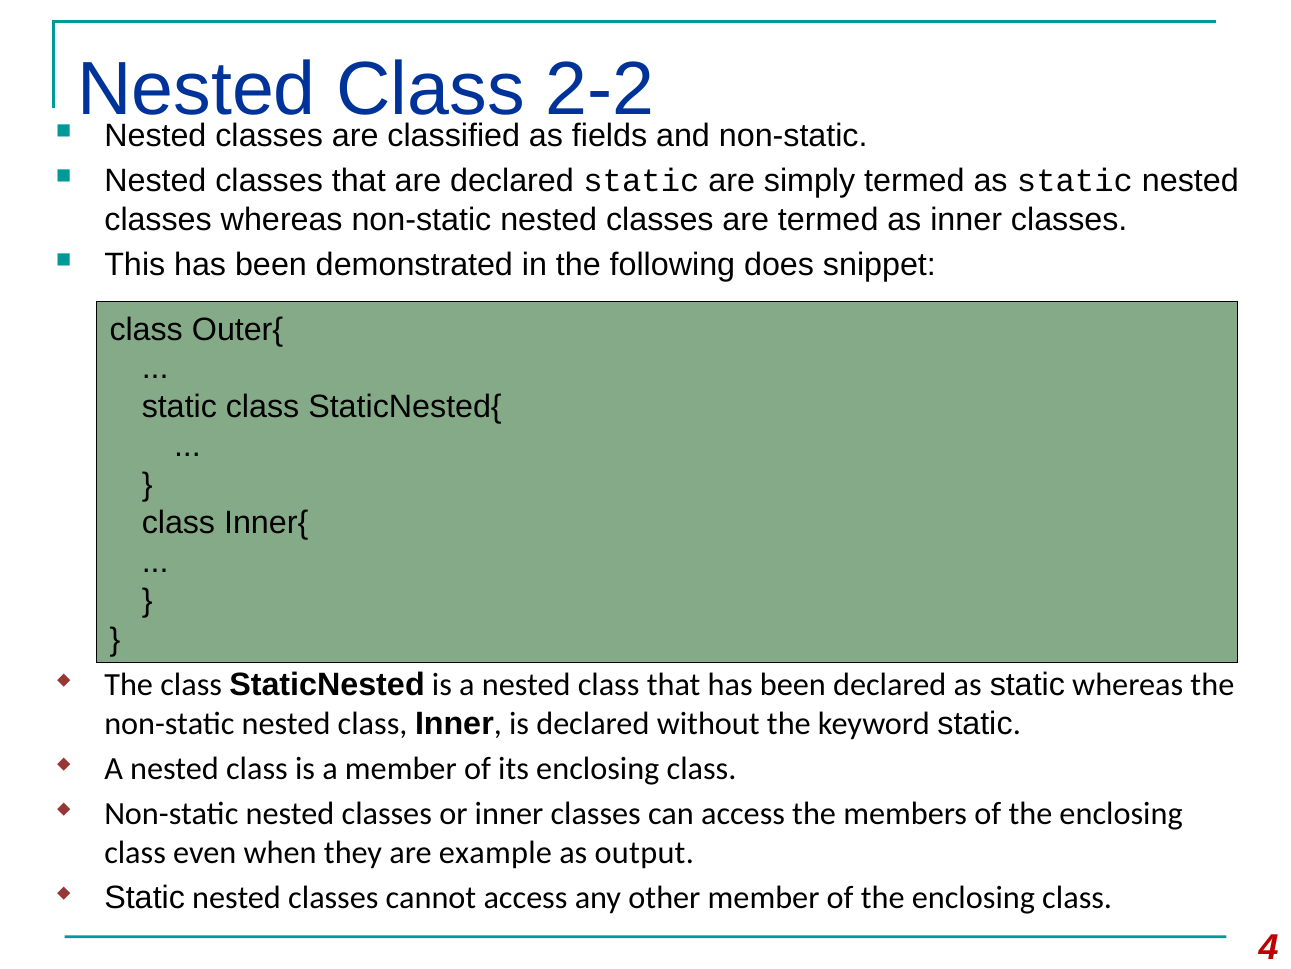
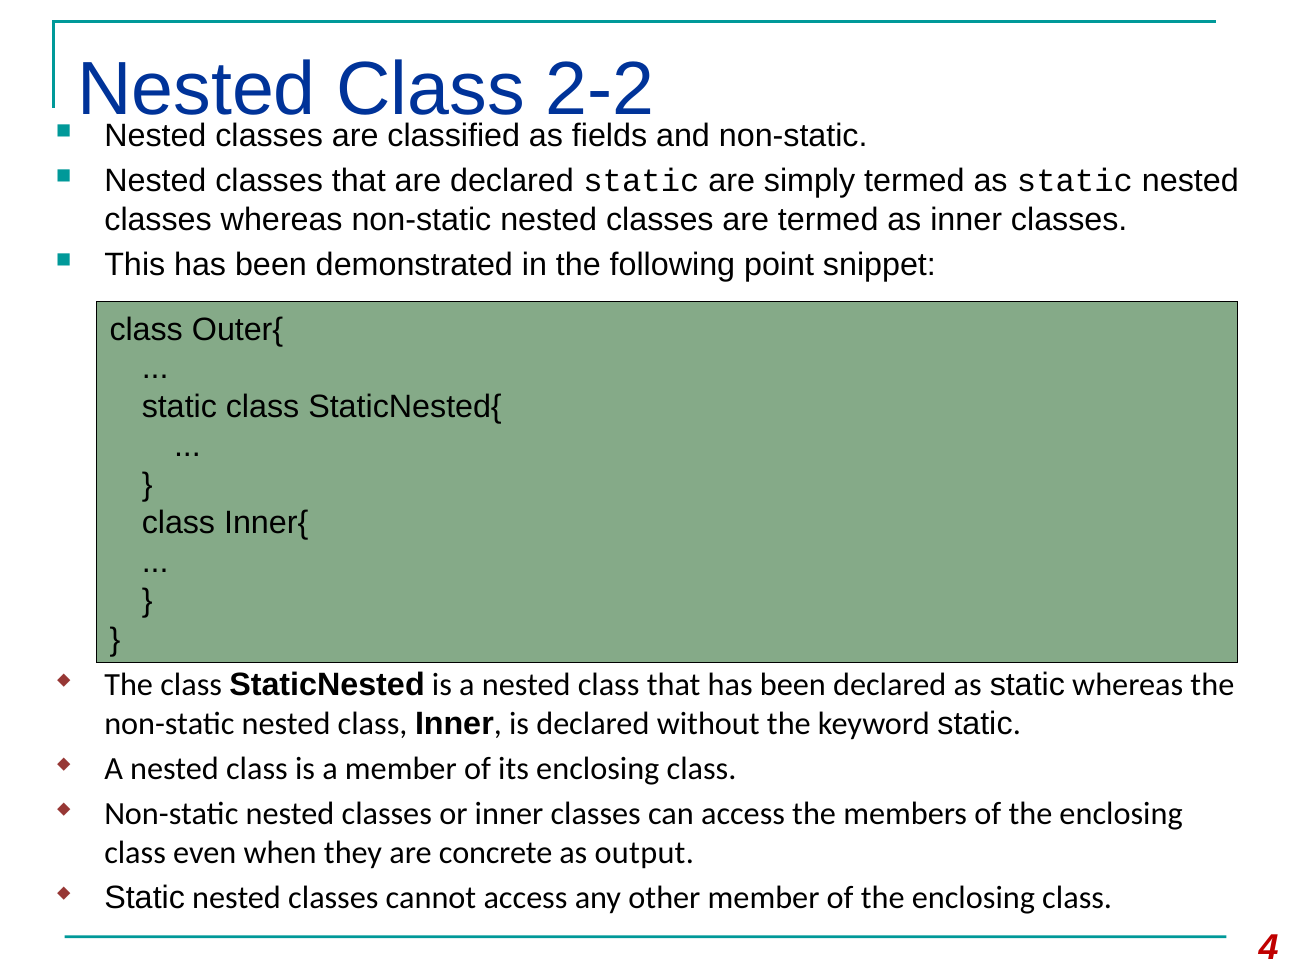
does: does -> point
example: example -> concrete
